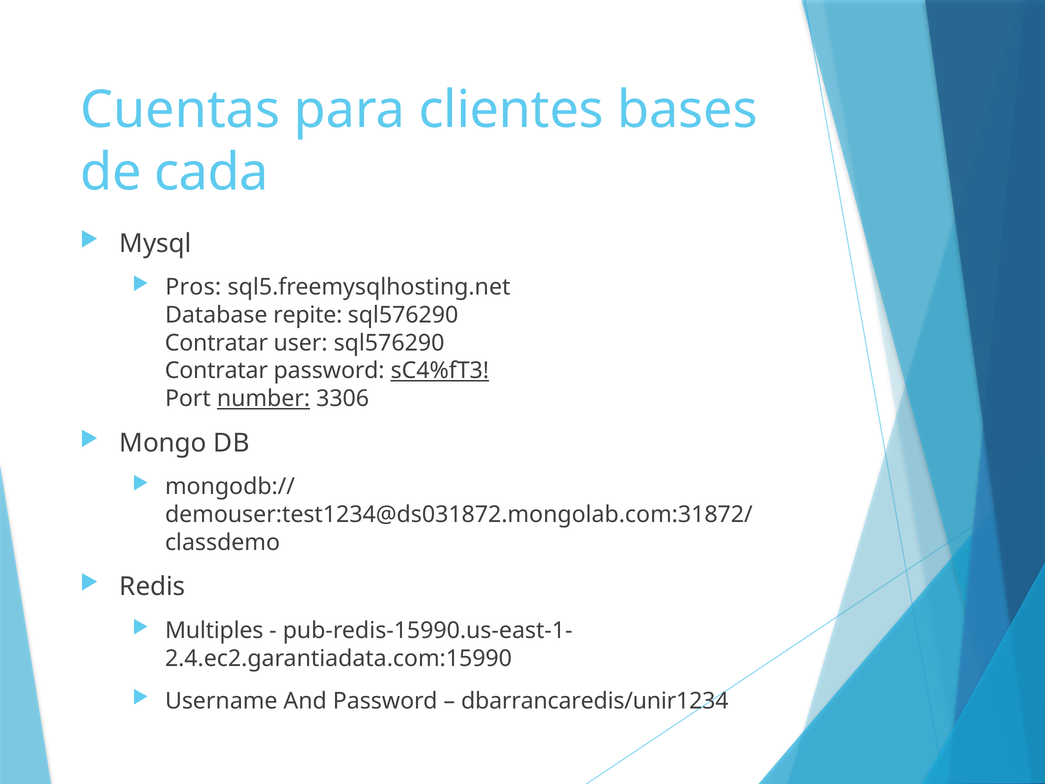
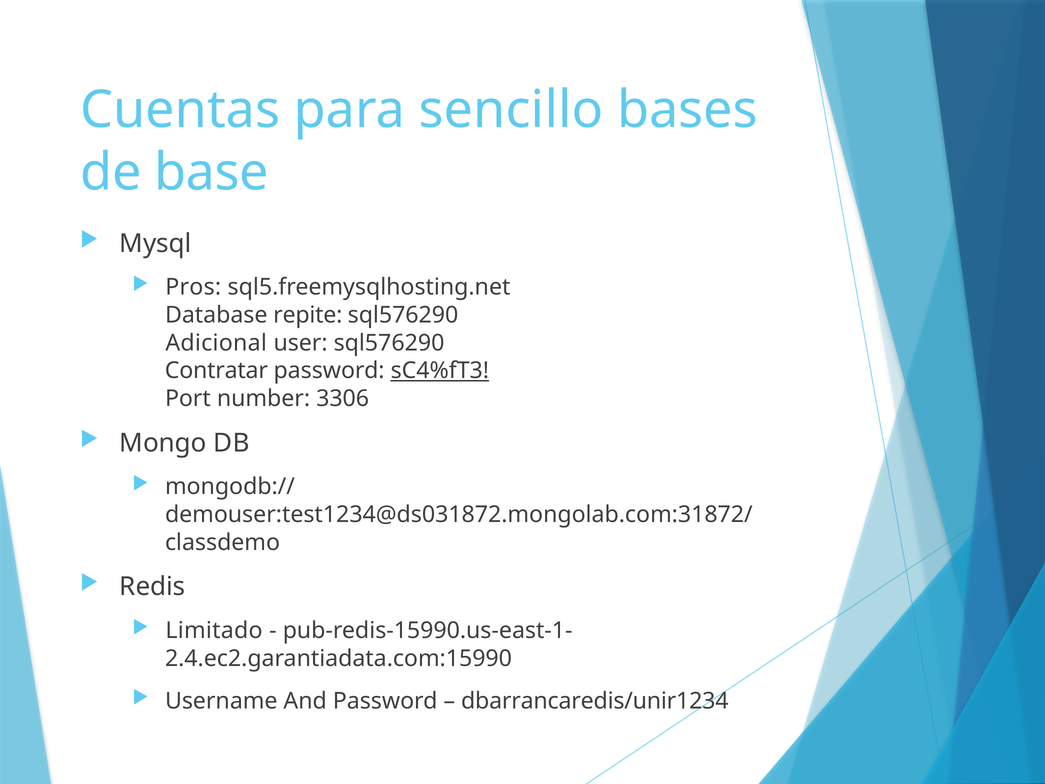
clientes: clientes -> sencillo
cada: cada -> base
Contratar at (216, 343): Contratar -> Adicional
number underline: present -> none
Multiples: Multiples -> Limitado
